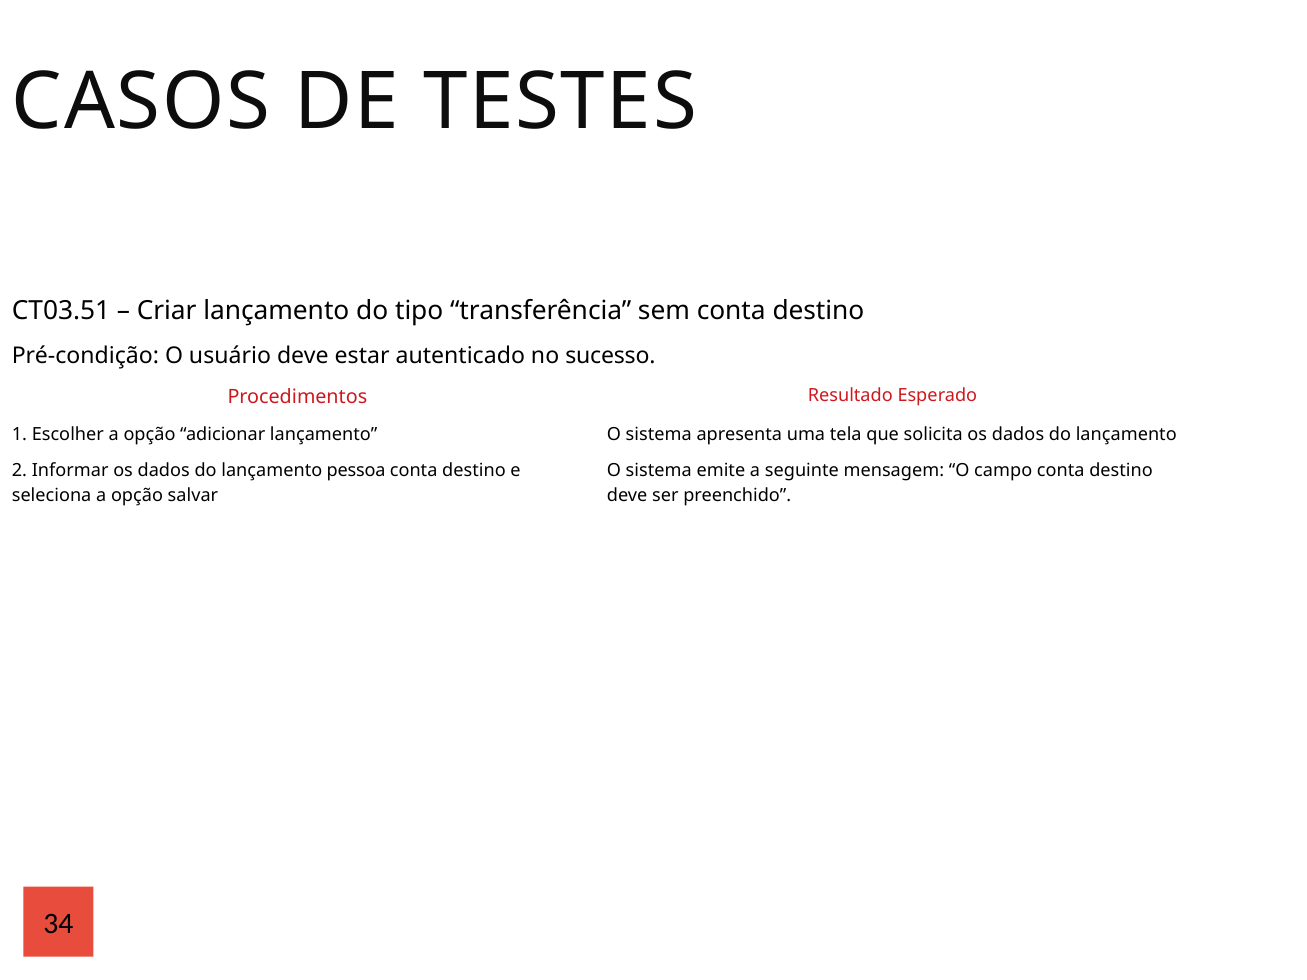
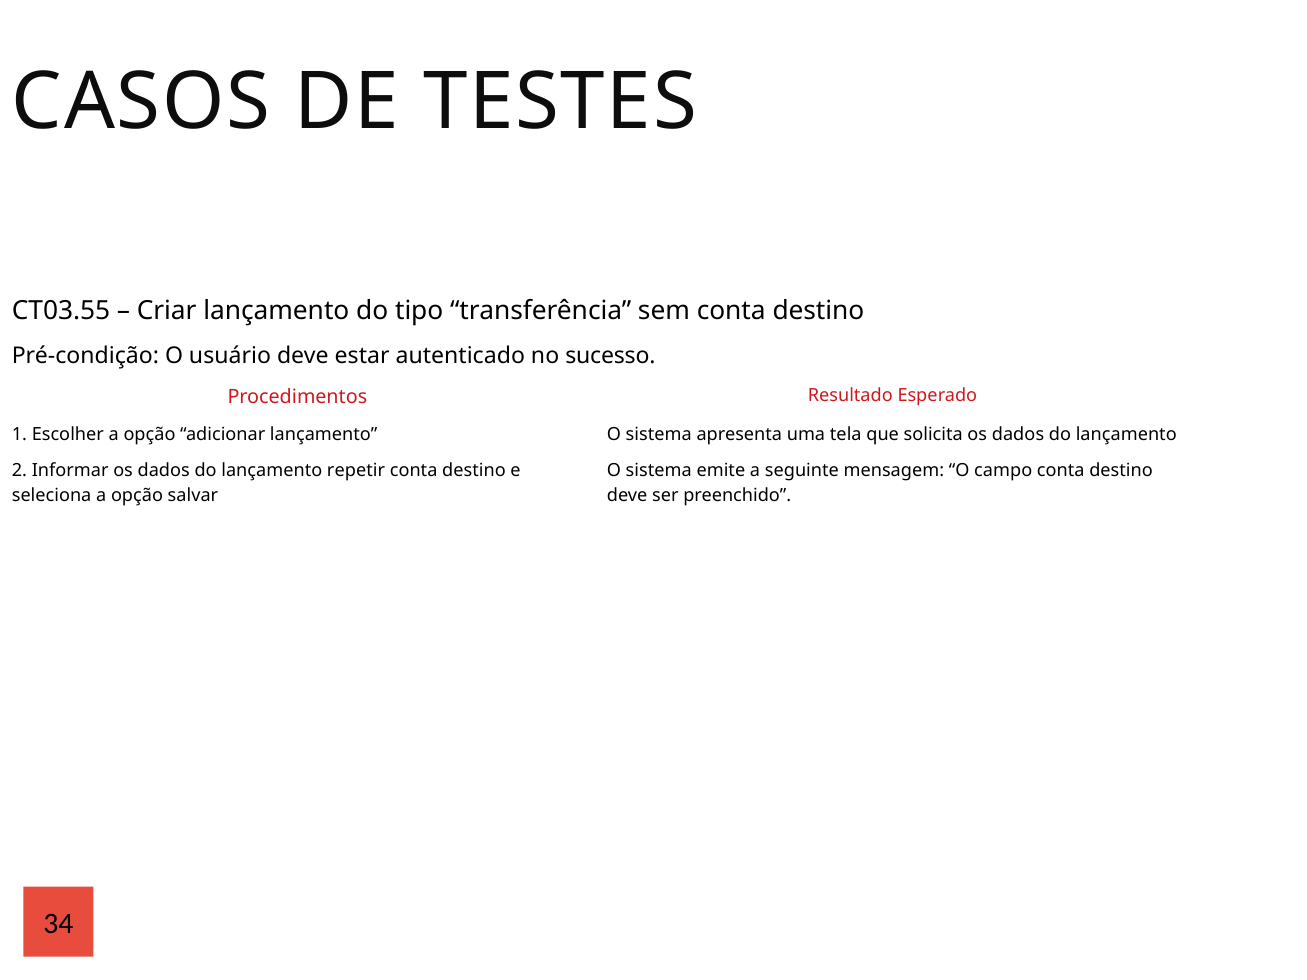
CT03.51: CT03.51 -> CT03.55
pessoa: pessoa -> repetir
